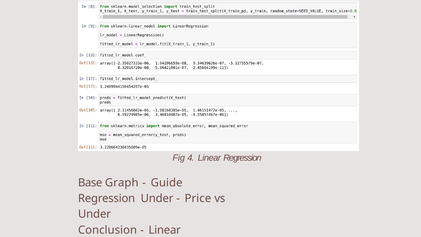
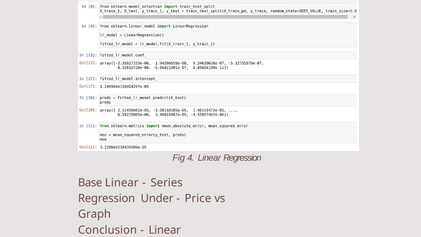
Base Graph: Graph -> Linear
Guide: Guide -> Series
Under at (95, 214): Under -> Graph
